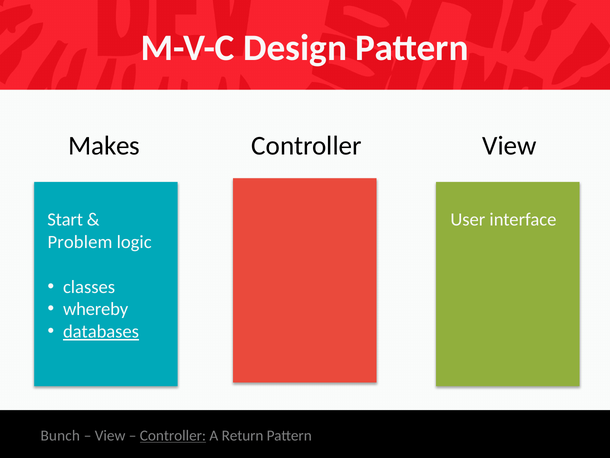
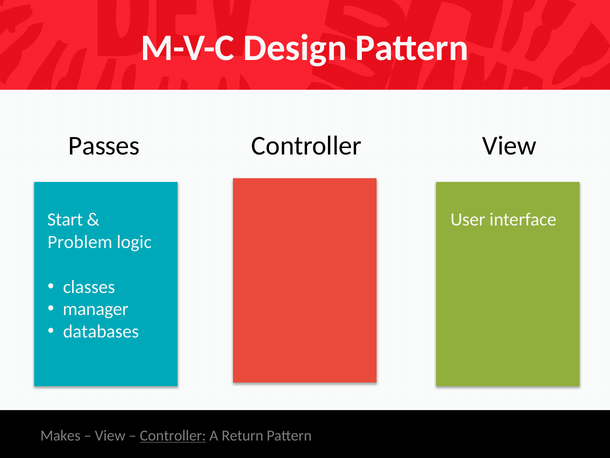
Makes: Makes -> Passes
whereby: whereby -> manager
databases underline: present -> none
Bunch: Bunch -> Makes
